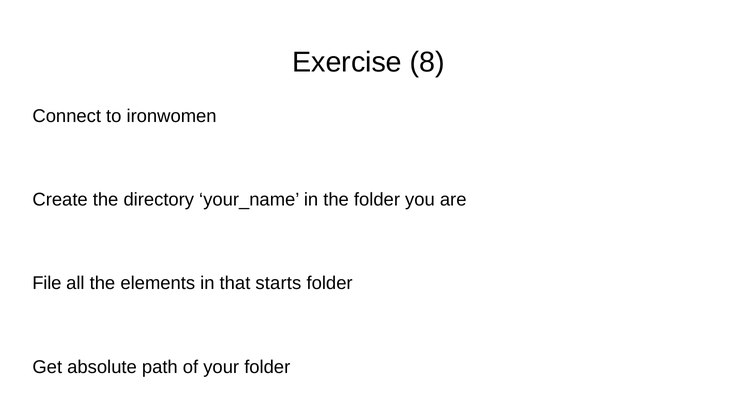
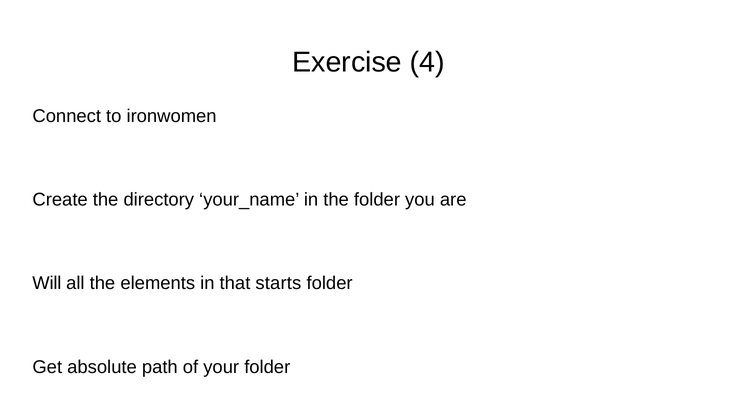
8: 8 -> 4
File: File -> Will
